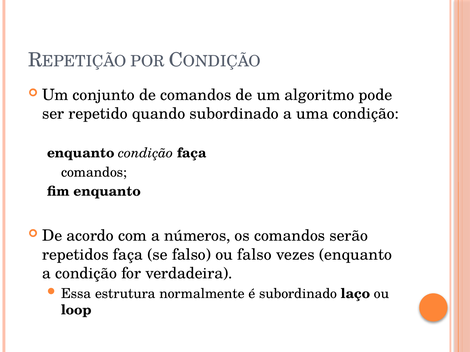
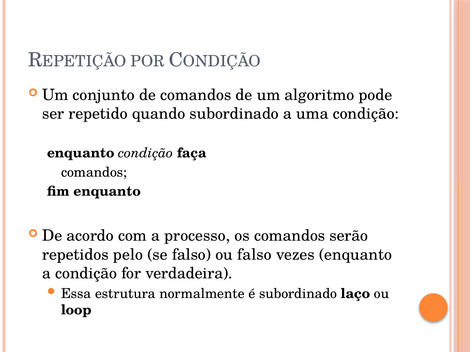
números: números -> processo
repetidos faça: faça -> pelo
